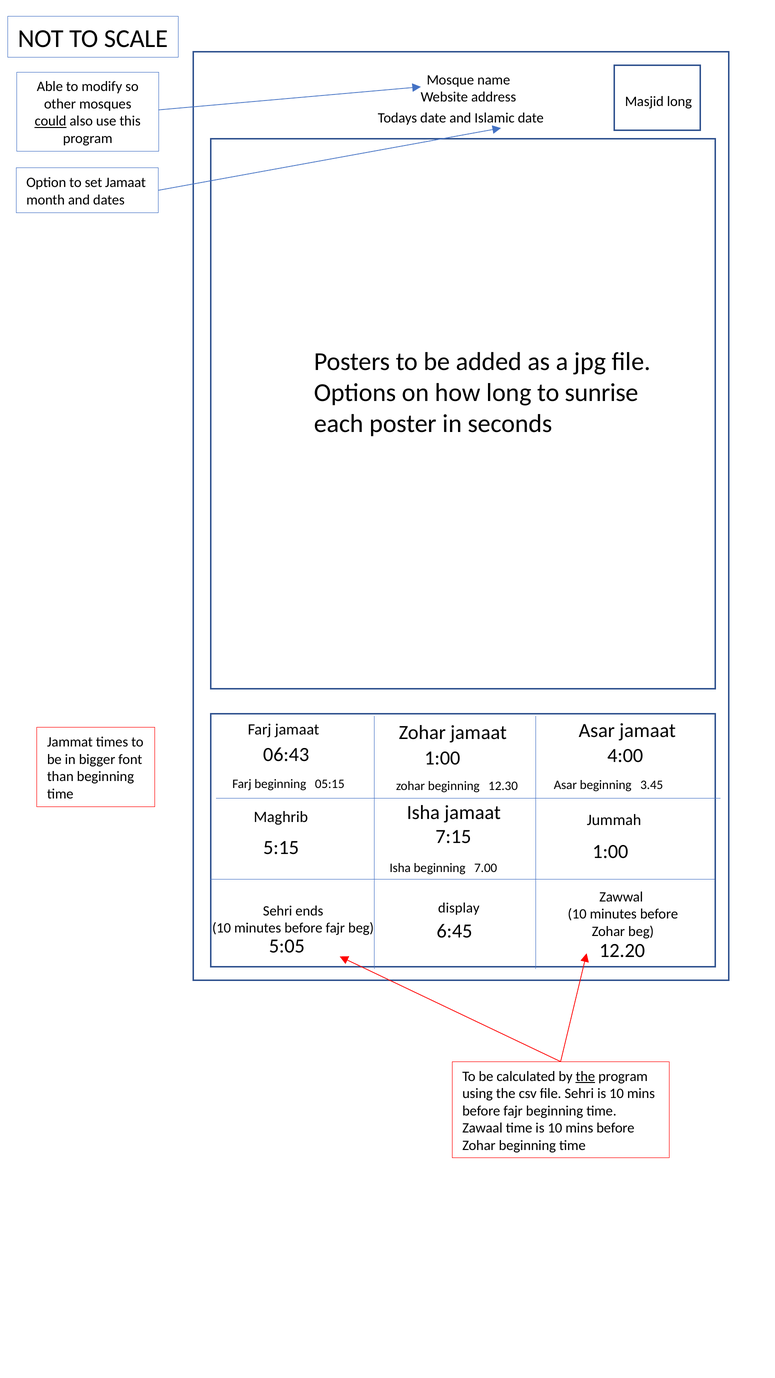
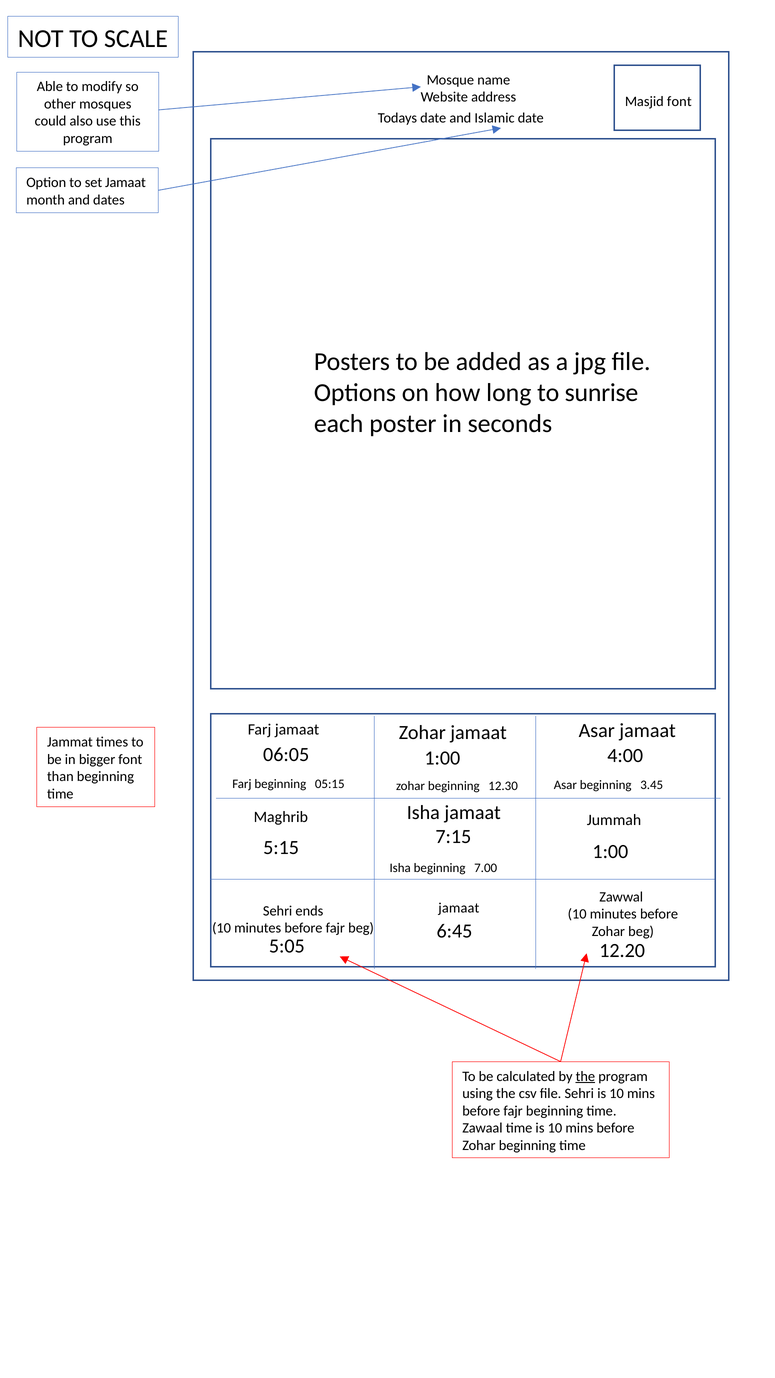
Masjid long: long -> font
could underline: present -> none
06:43: 06:43 -> 06:05
display at (459, 908): display -> jamaat
